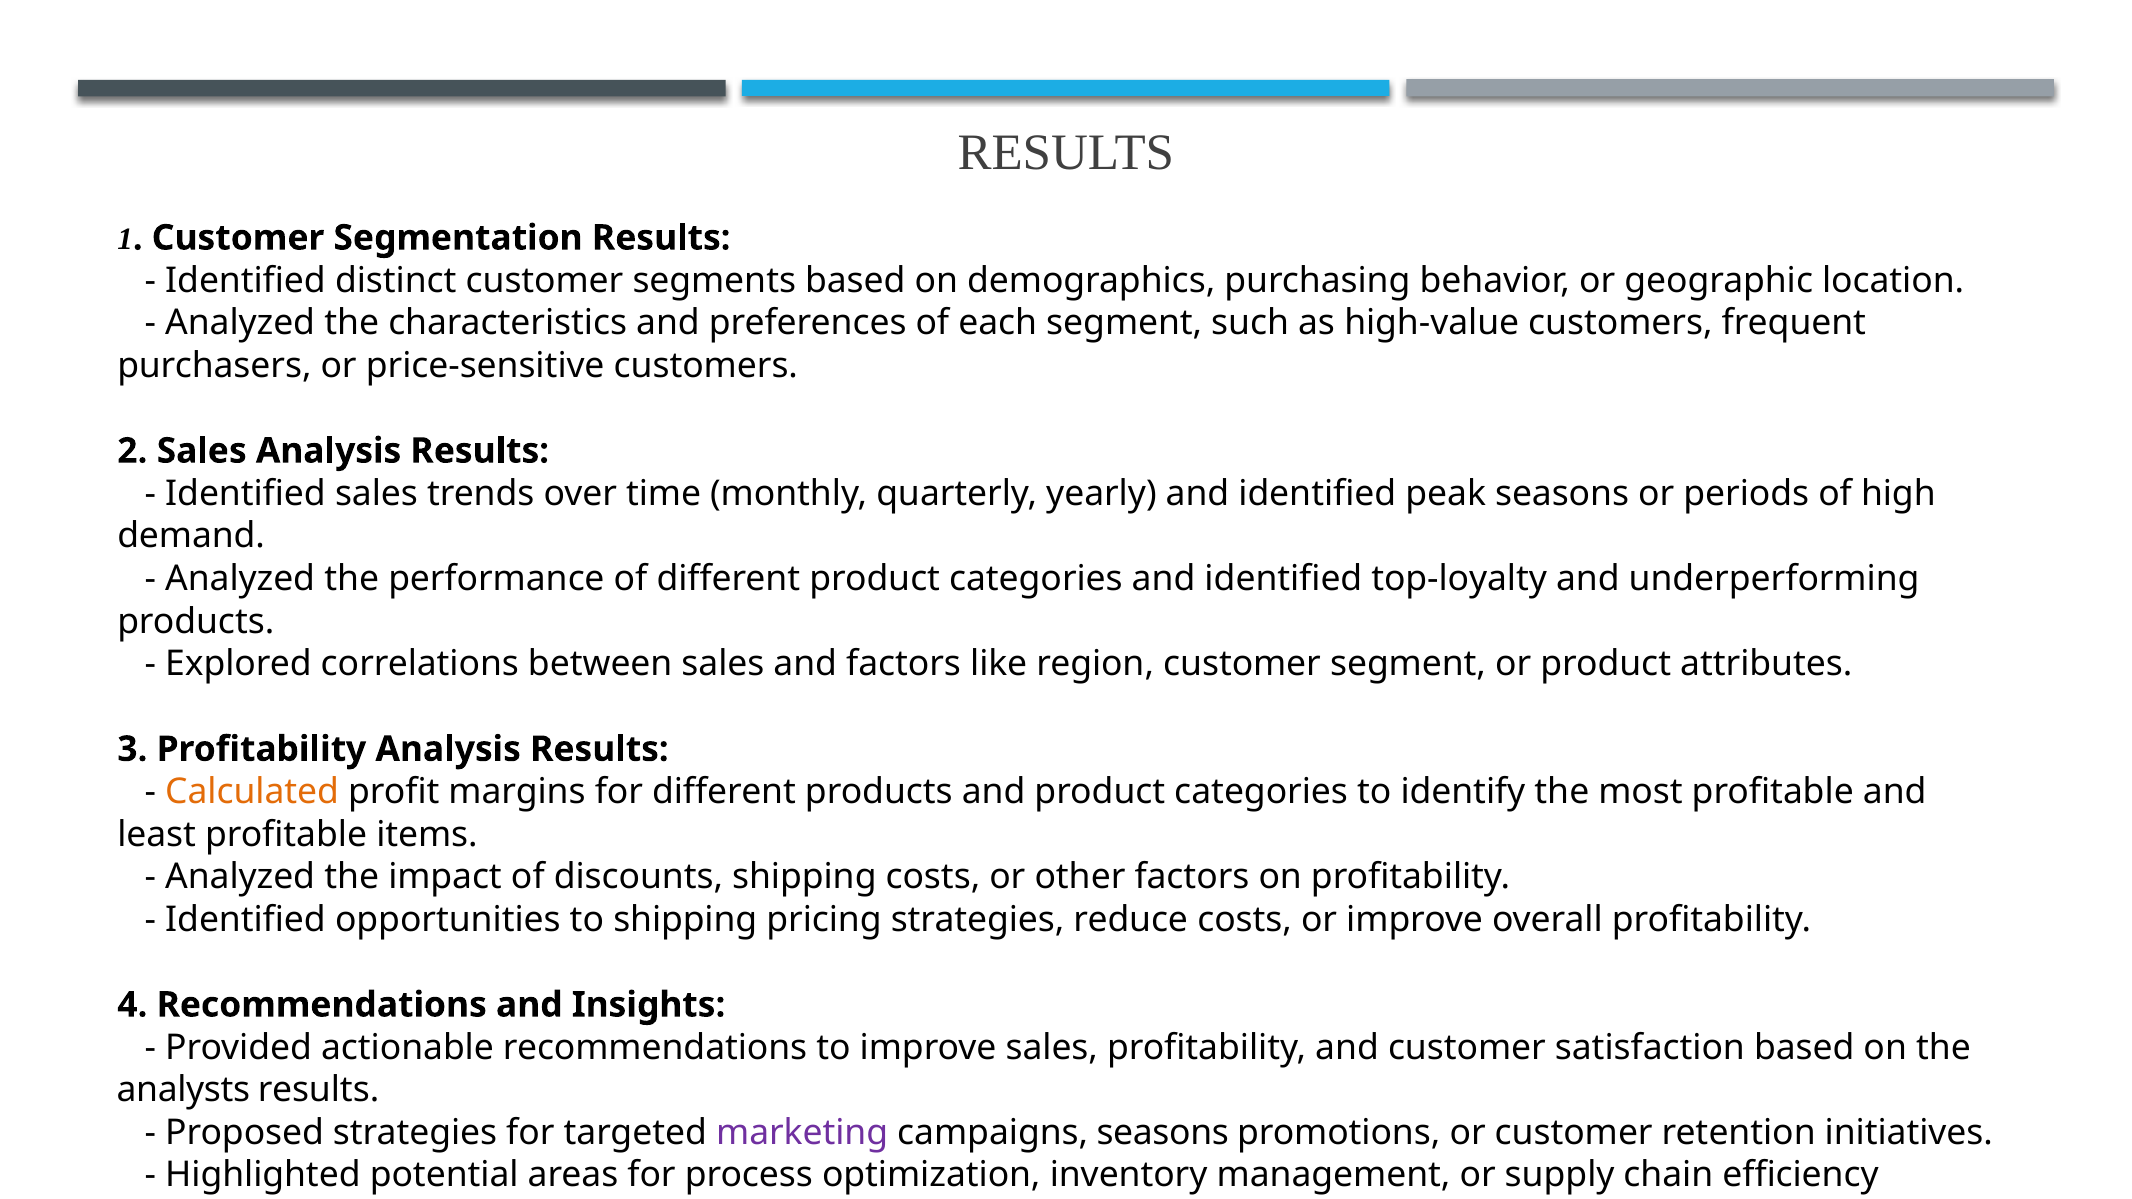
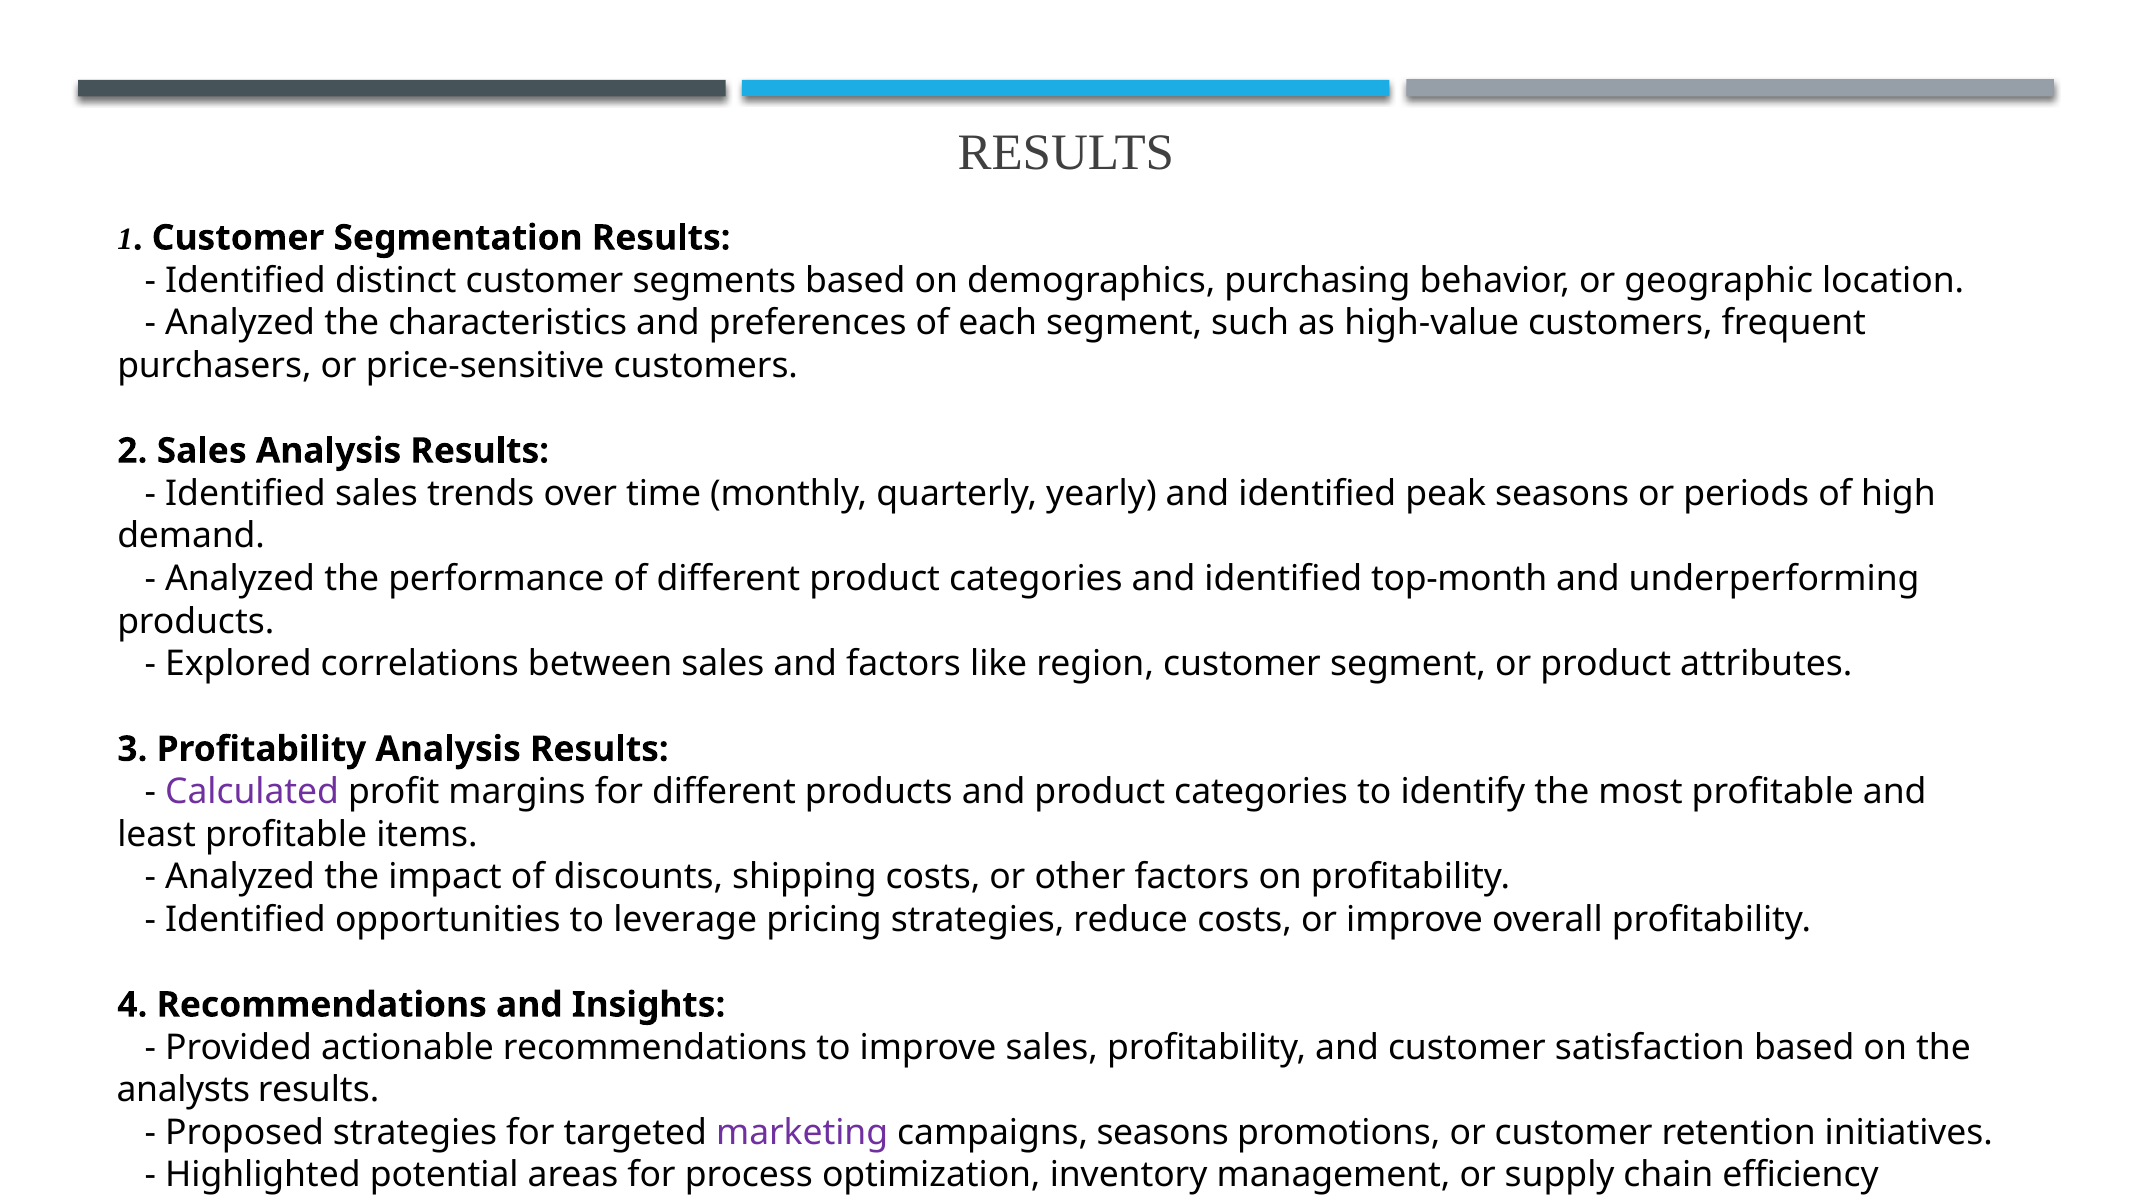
top-loyalty: top-loyalty -> top-month
Calculated colour: orange -> purple
to shipping: shipping -> leverage
